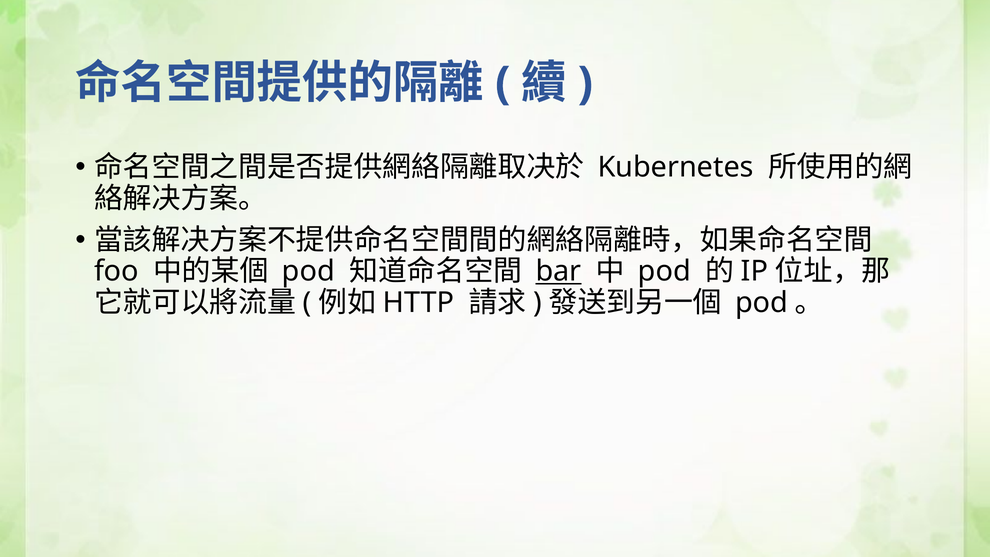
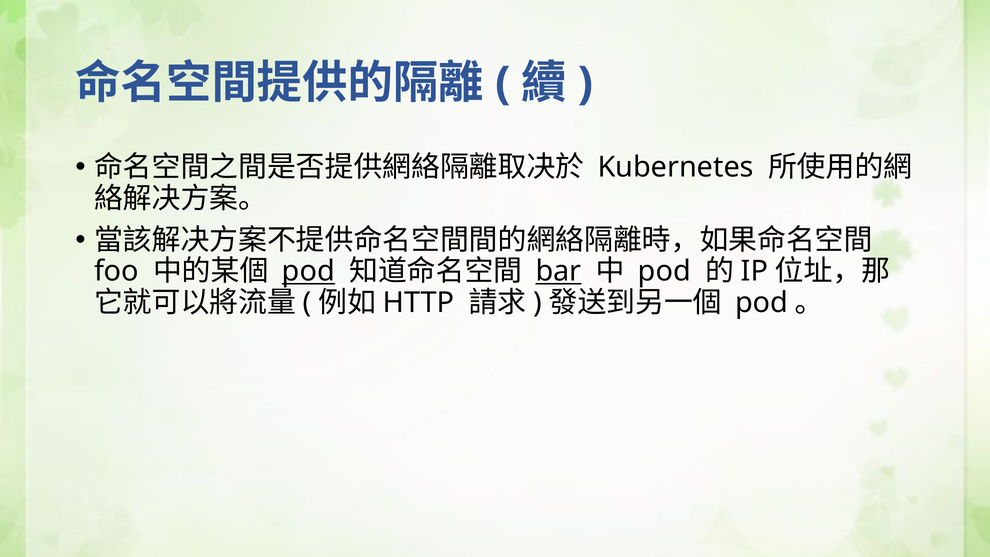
pod at (308, 271) underline: none -> present
